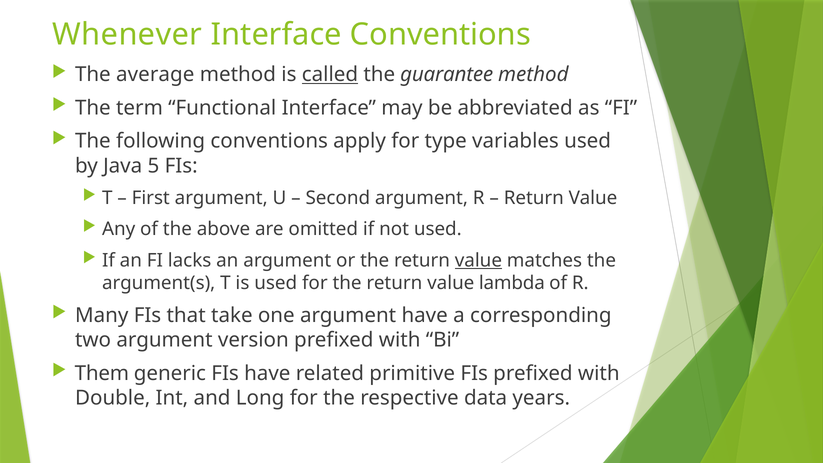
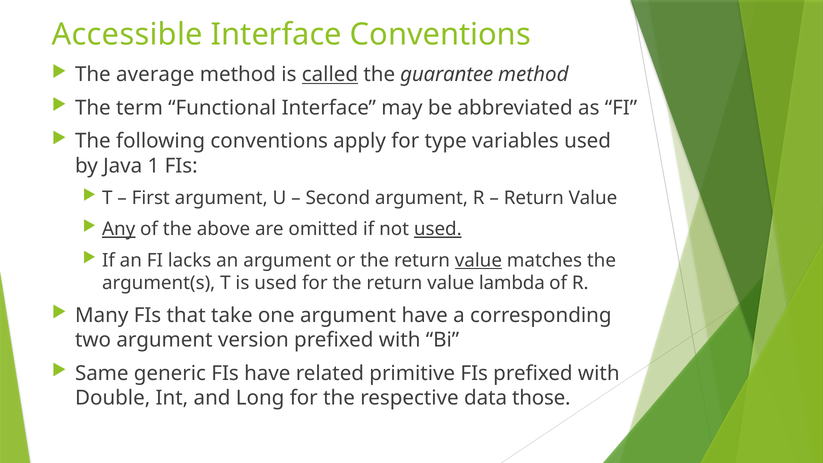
Whenever: Whenever -> Accessible
5: 5 -> 1
Any underline: none -> present
used at (438, 229) underline: none -> present
Them: Them -> Same
years: years -> those
